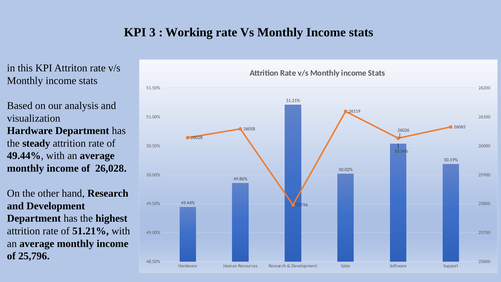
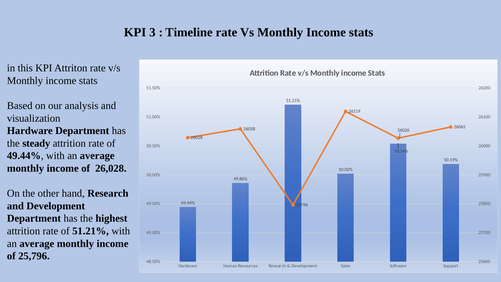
Working: Working -> Timeline
